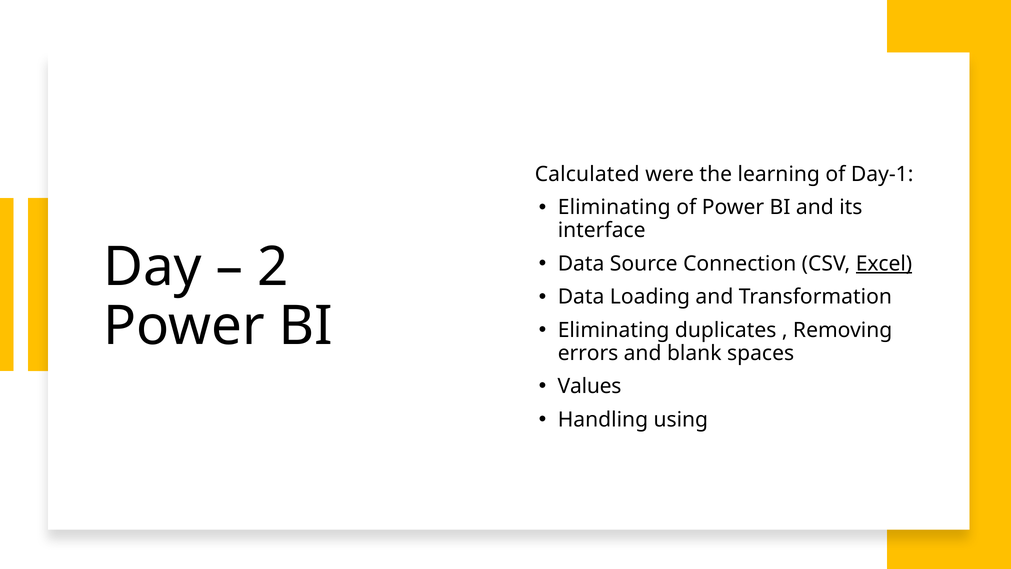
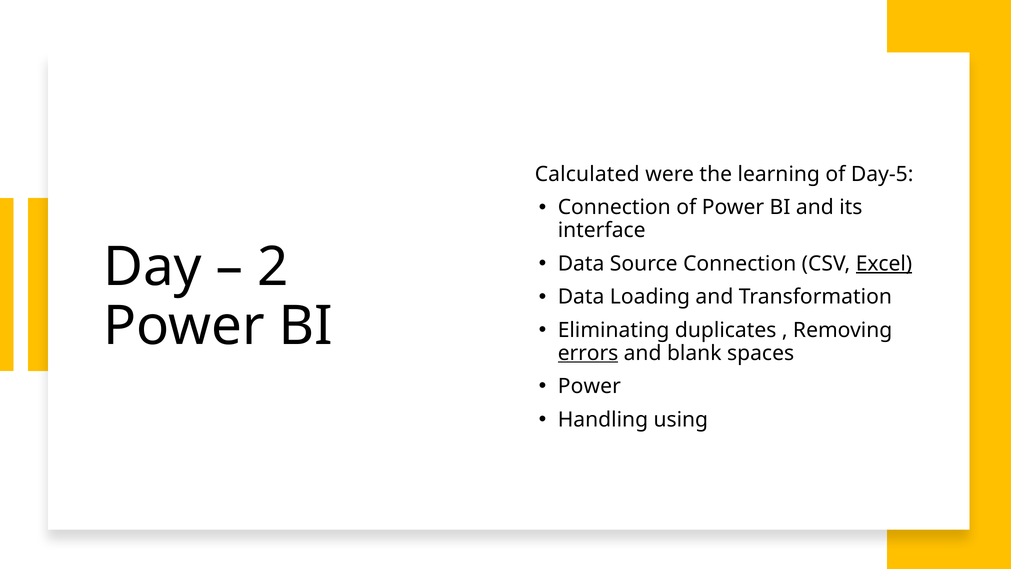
Day-1: Day-1 -> Day-5
Eliminating at (614, 207): Eliminating -> Connection
errors underline: none -> present
Values at (590, 386): Values -> Power
